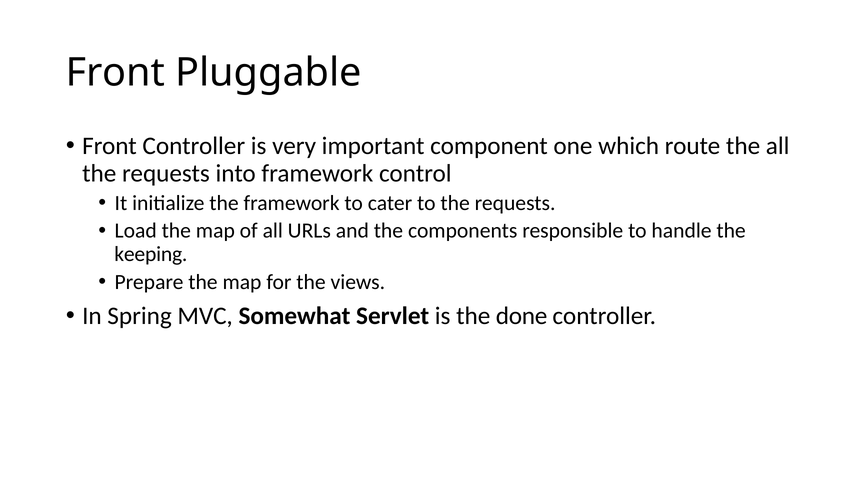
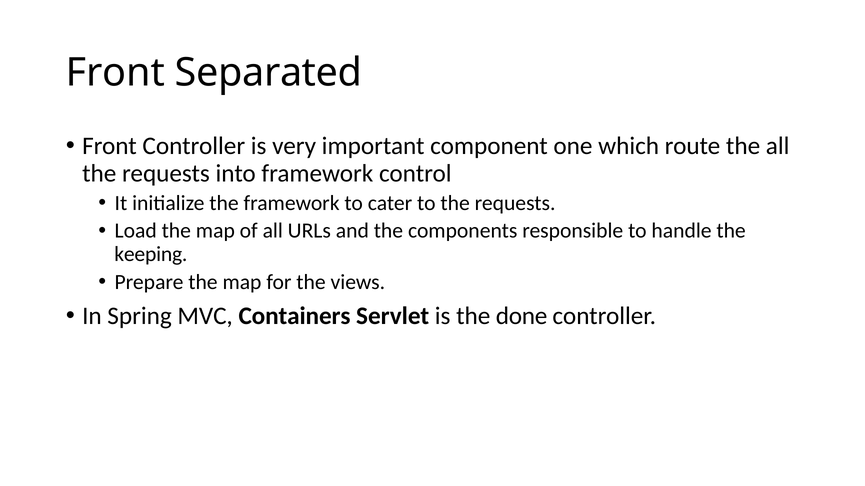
Pluggable: Pluggable -> Separated
Somewhat: Somewhat -> Containers
